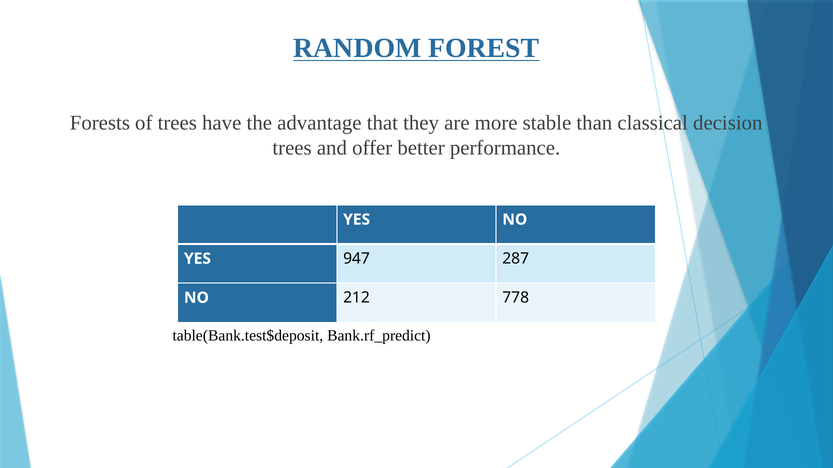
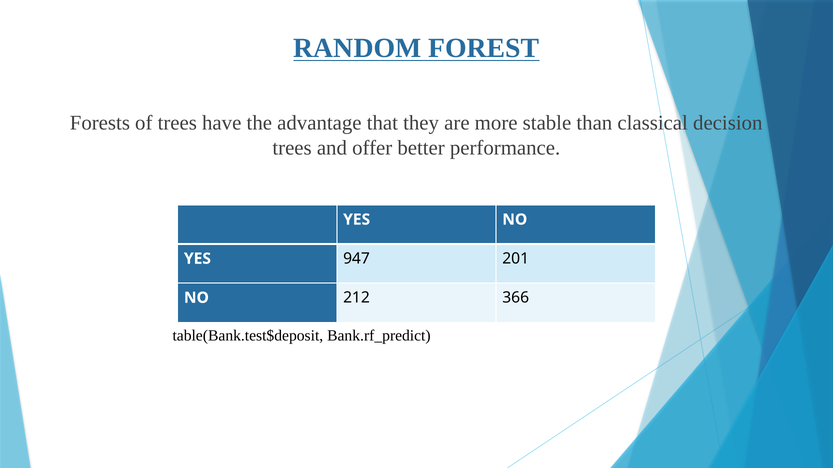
287: 287 -> 201
778: 778 -> 366
